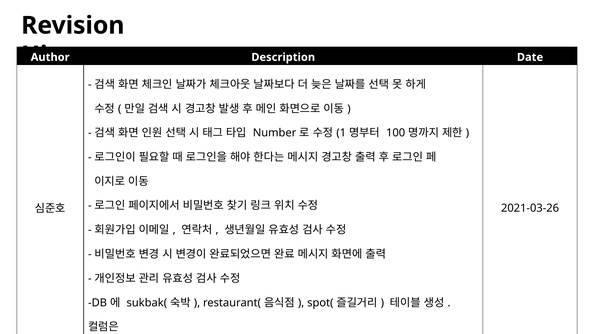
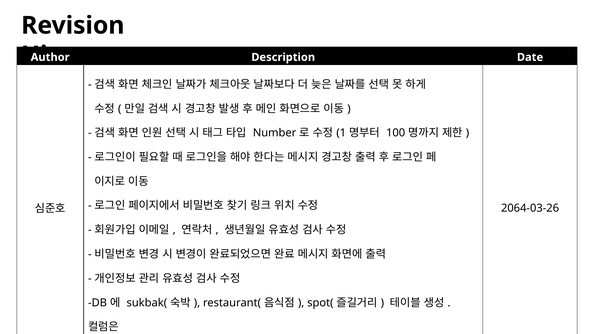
2021-03-26: 2021-03-26 -> 2064-03-26
